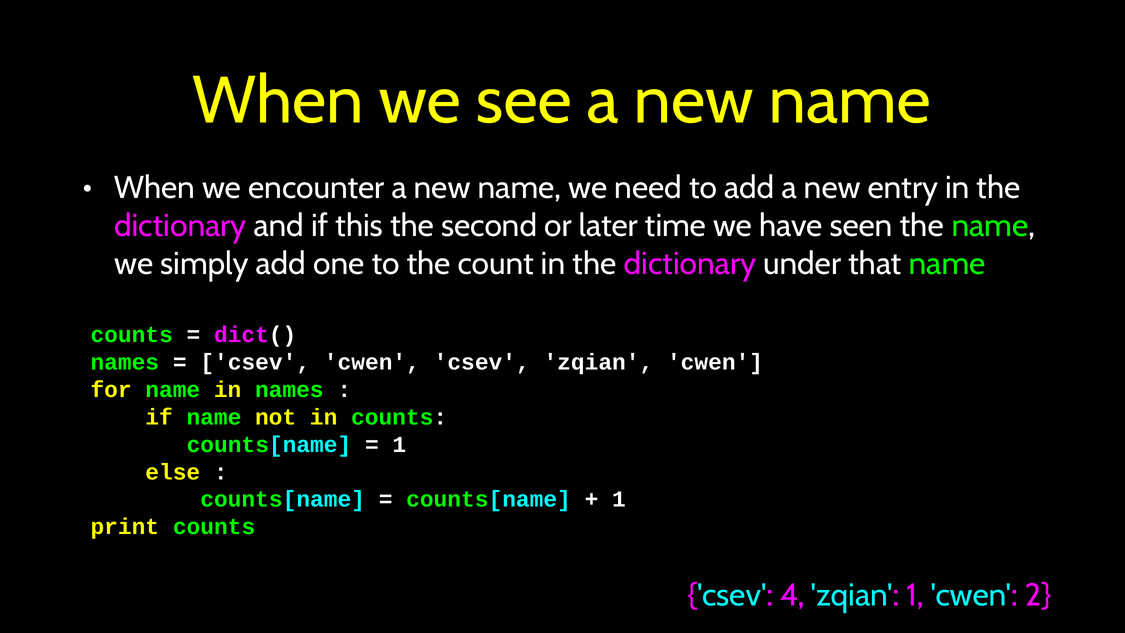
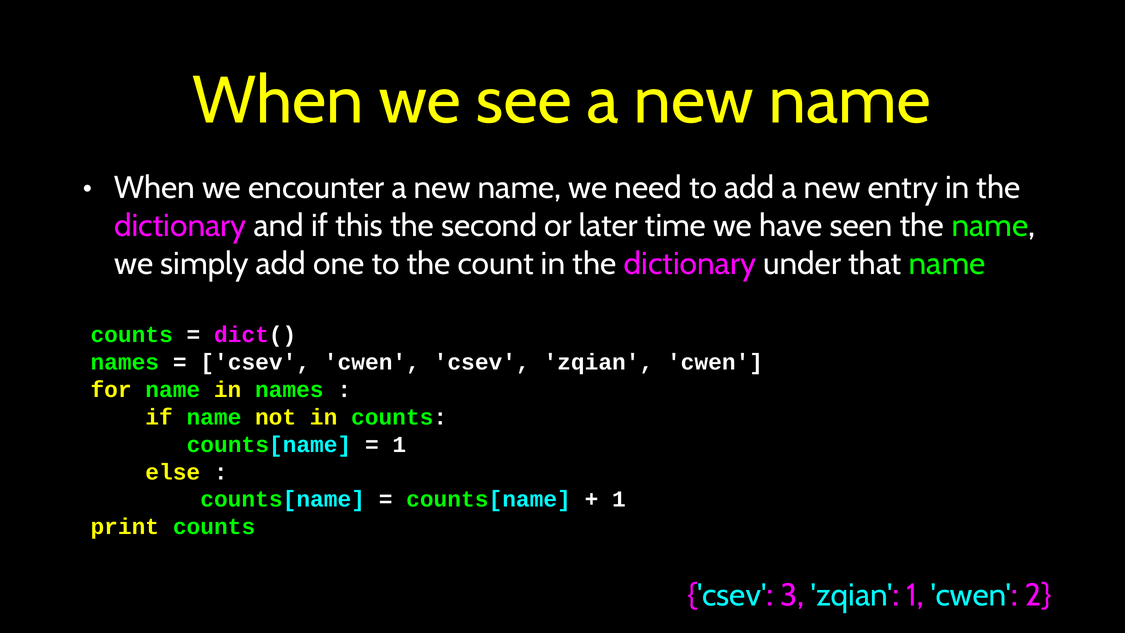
4: 4 -> 3
